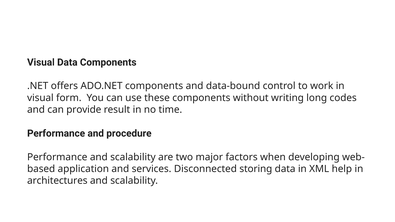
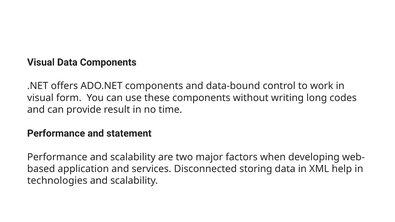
procedure: procedure -> statement
architectures: architectures -> technologies
